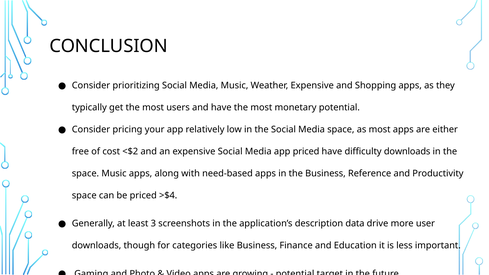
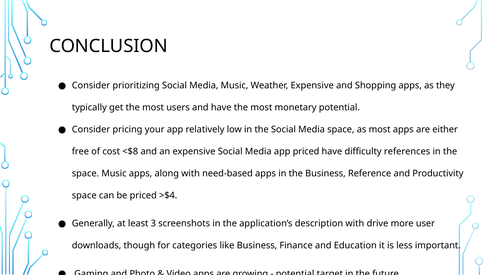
<$2: <$2 -> <$8
difficulty downloads: downloads -> references
description data: data -> with
